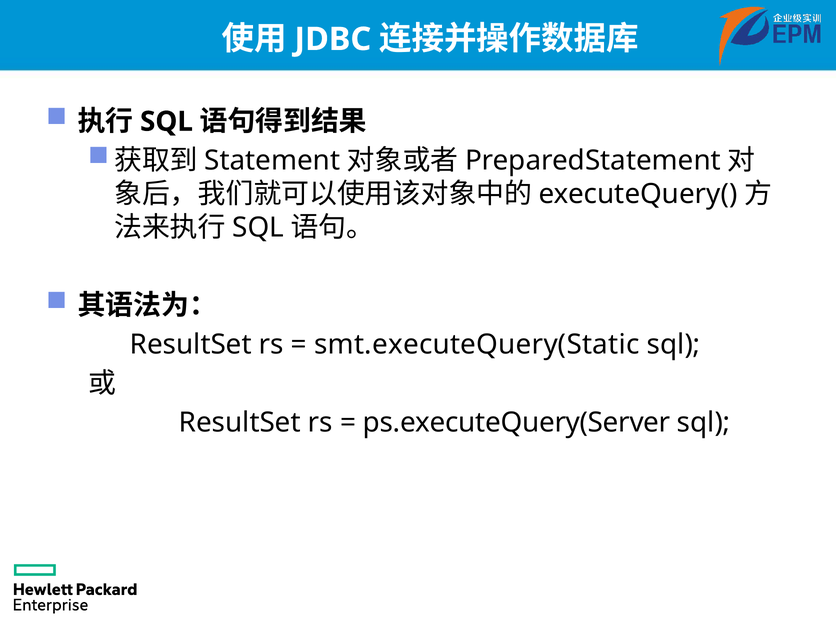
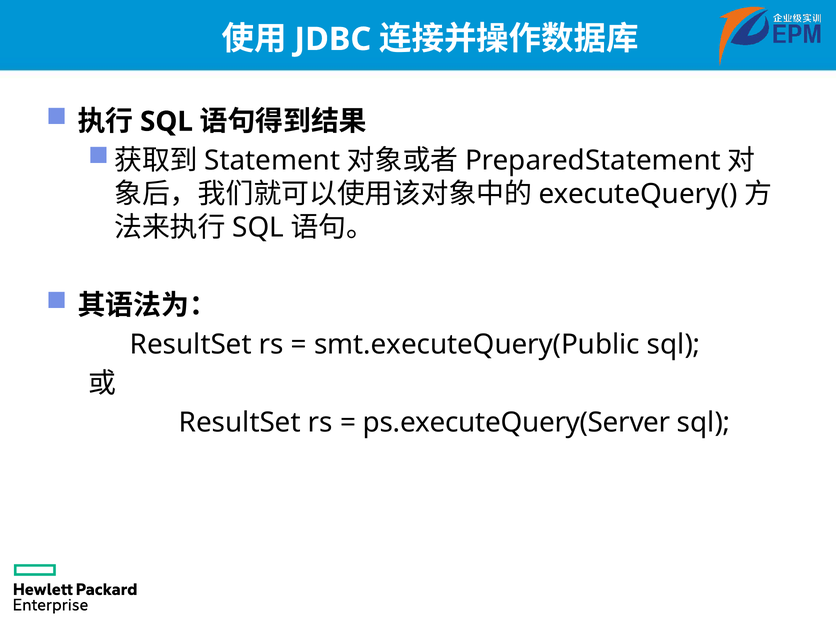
smt.executeQuery(Static: smt.executeQuery(Static -> smt.executeQuery(Public
